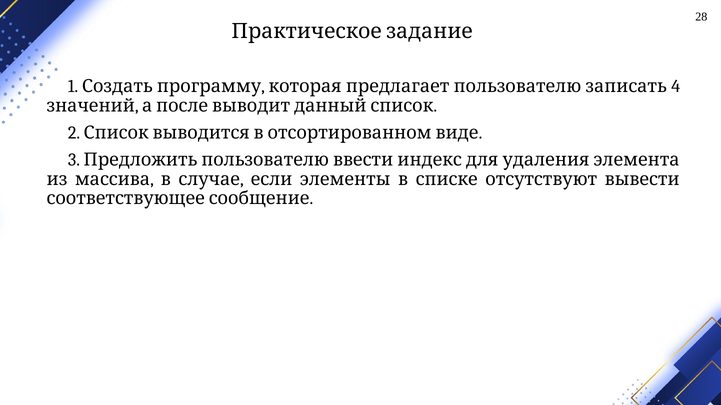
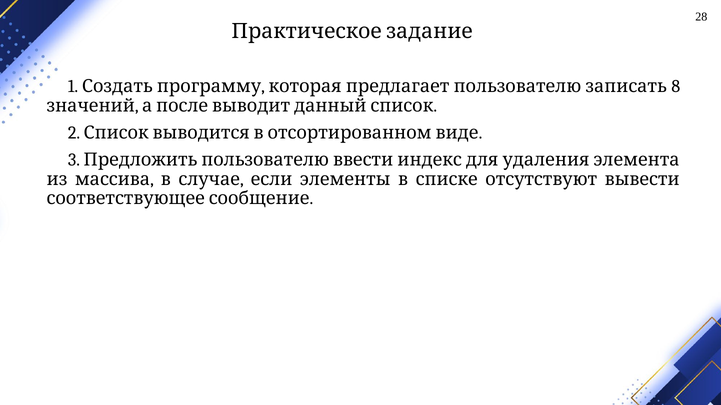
4: 4 -> 8
